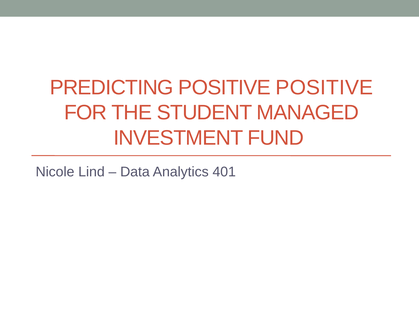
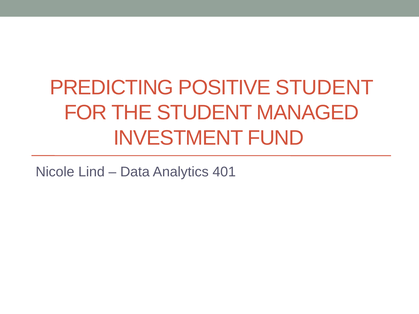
POSITIVE POSITIVE: POSITIVE -> STUDENT
